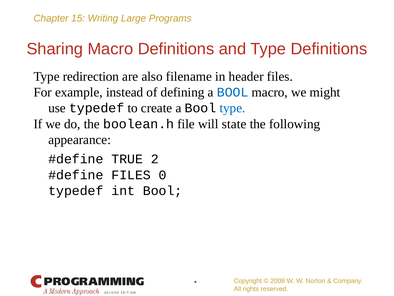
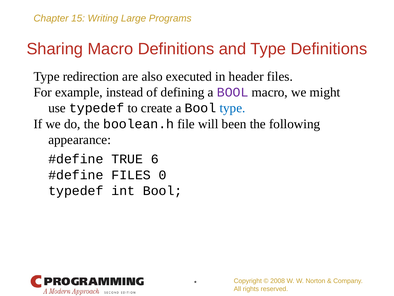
filename: filename -> executed
BOOL at (233, 92) colour: blue -> purple
state: state -> been
2: 2 -> 6
